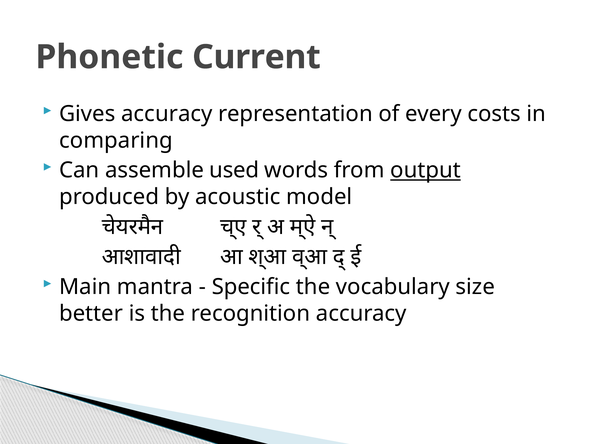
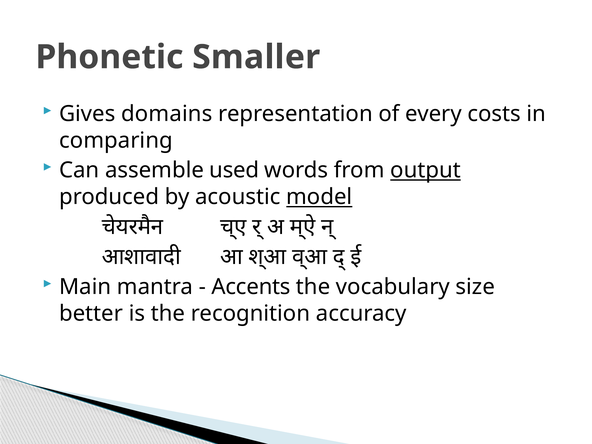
Current: Current -> Smaller
Gives accuracy: accuracy -> domains
model underline: none -> present
Specific: Specific -> Accents
